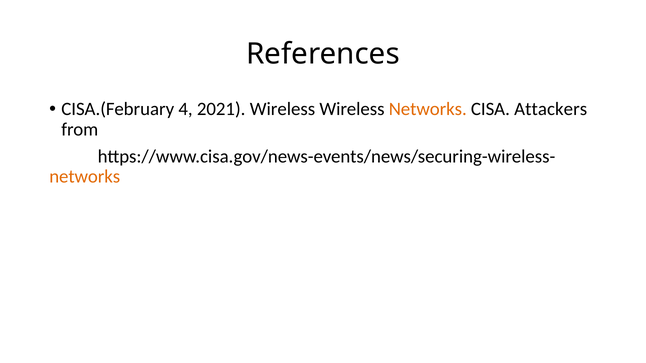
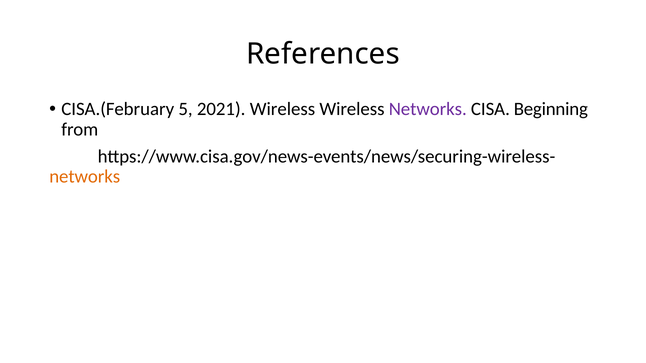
4: 4 -> 5
Networks at (428, 109) colour: orange -> purple
Attackers: Attackers -> Beginning
